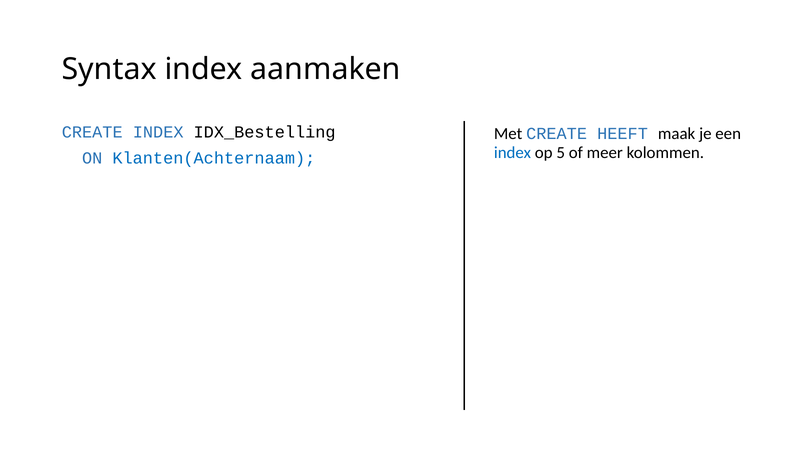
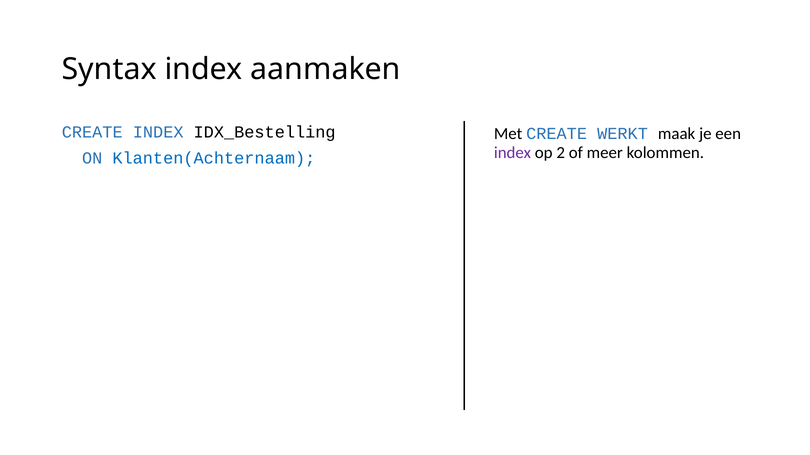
HEEFT: HEEFT -> WERKT
index at (512, 153) colour: blue -> purple
5: 5 -> 2
